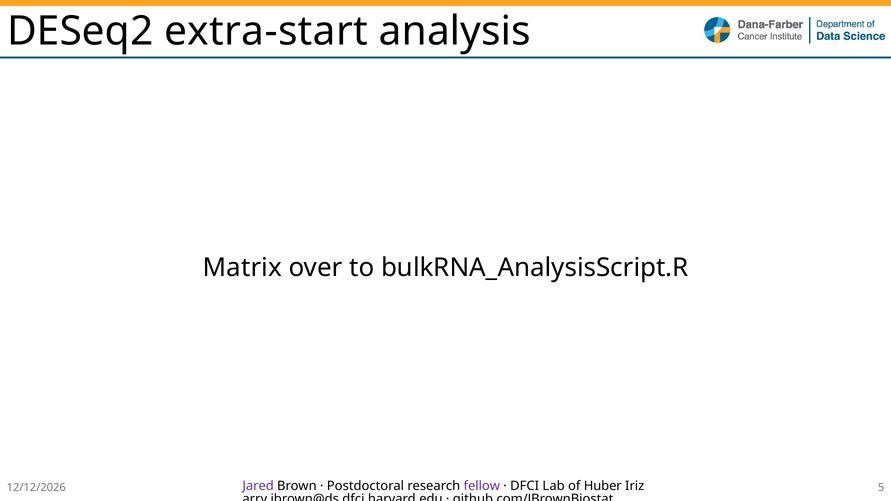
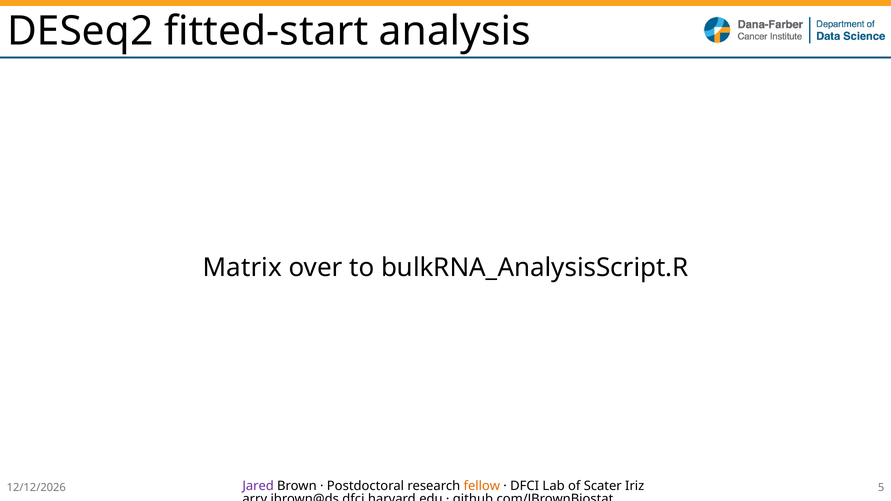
extra-start: extra-start -> fitted-start
fellow colour: purple -> orange
Huber: Huber -> Scater
